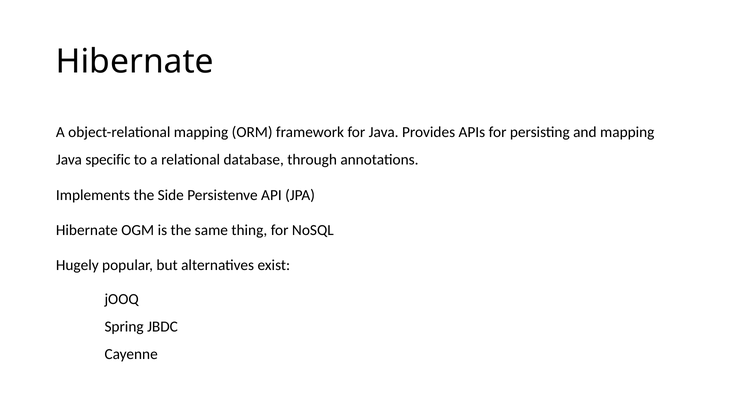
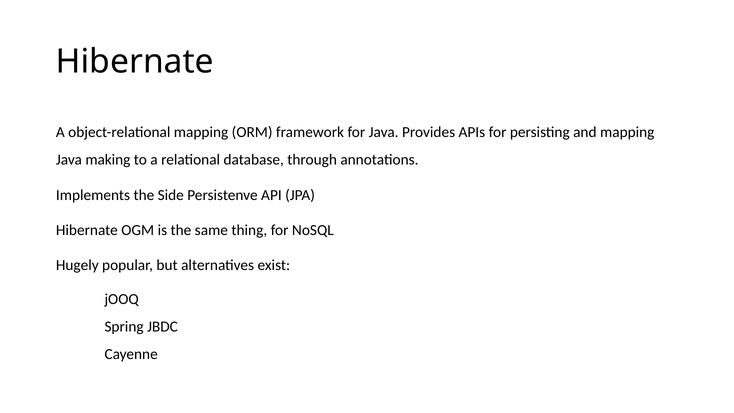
specific: specific -> making
